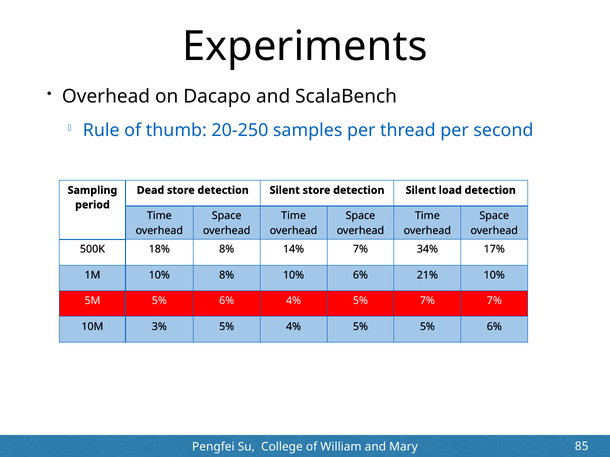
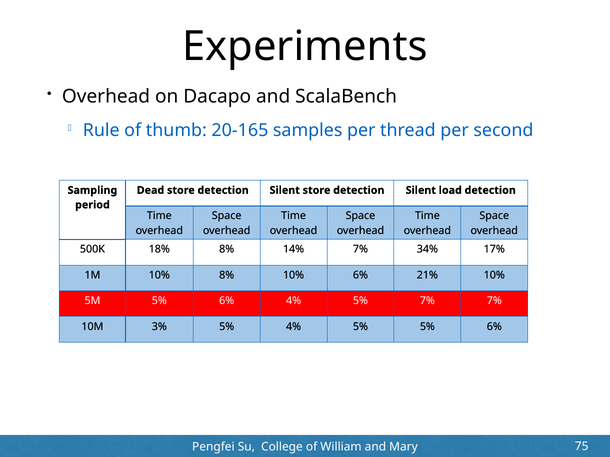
20-250: 20-250 -> 20-165
85: 85 -> 75
